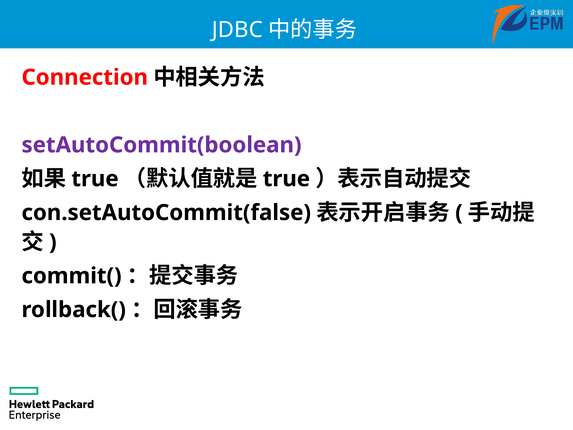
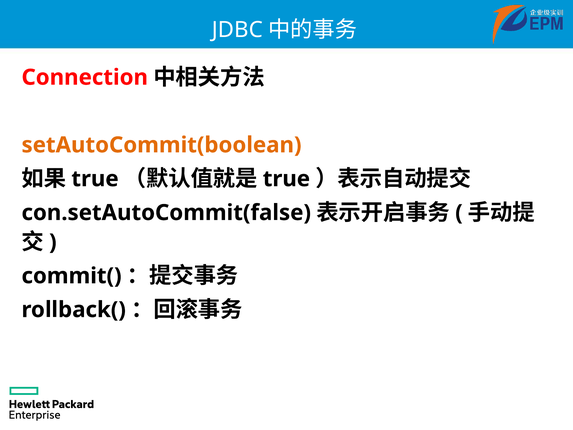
setAutoCommit(boolean colour: purple -> orange
